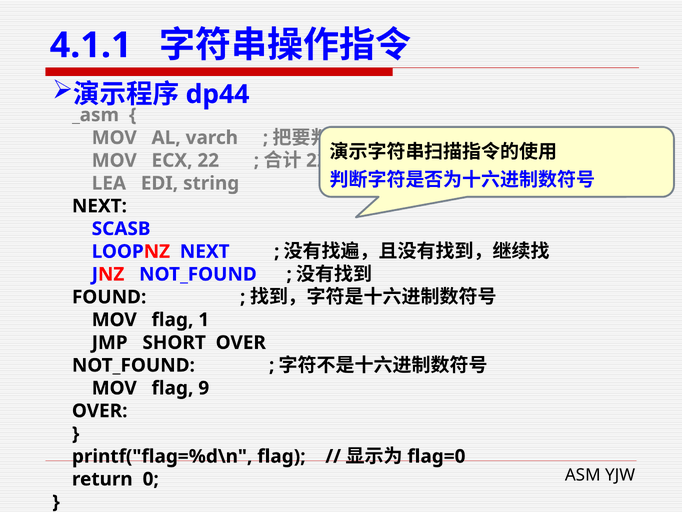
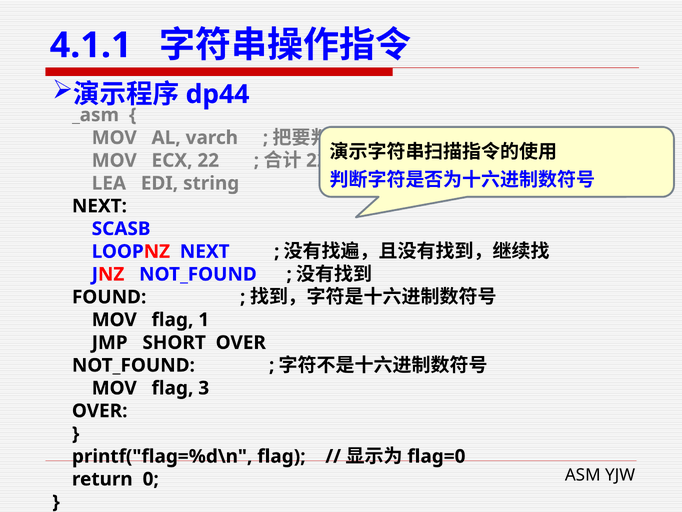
9: 9 -> 3
